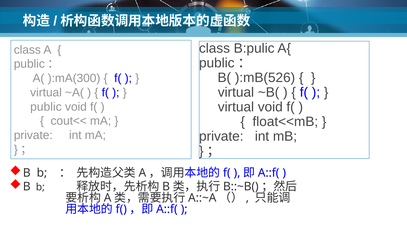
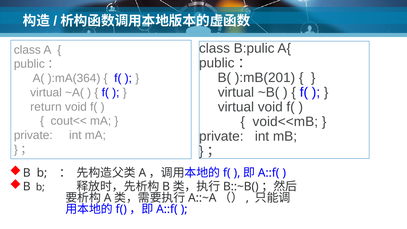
):mB(526: ):mB(526 -> ):mB(201
):mA(300: ):mA(300 -> ):mA(364
public at (46, 107): public -> return
float<<mB: float<<mB -> void<<mB
